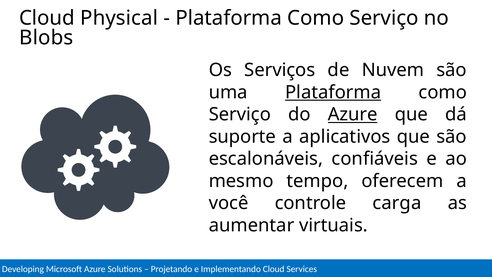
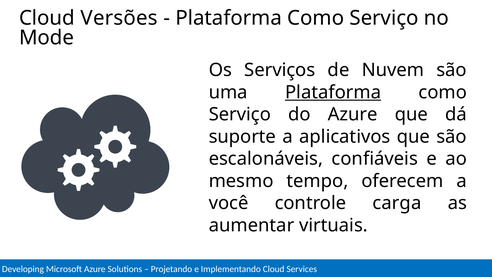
Physical: Physical -> Versões
Blobs: Blobs -> Mode
Azure at (353, 114) underline: present -> none
